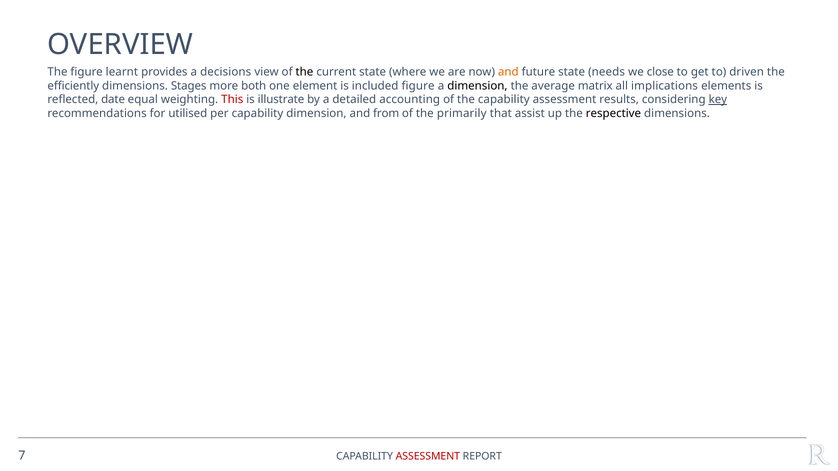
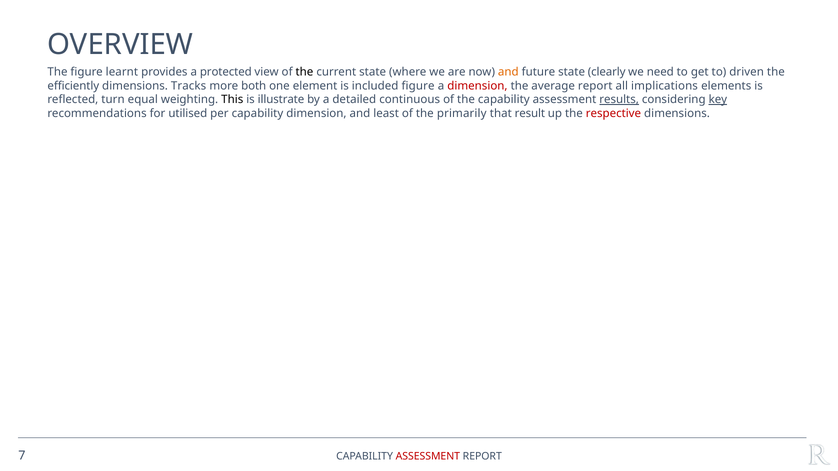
decisions: decisions -> protected
needs: needs -> clearly
close: close -> need
Stages: Stages -> Tracks
dimension at (477, 86) colour: black -> red
average matrix: matrix -> report
date: date -> turn
This colour: red -> black
accounting: accounting -> continuous
results underline: none -> present
from: from -> least
assist: assist -> result
respective colour: black -> red
